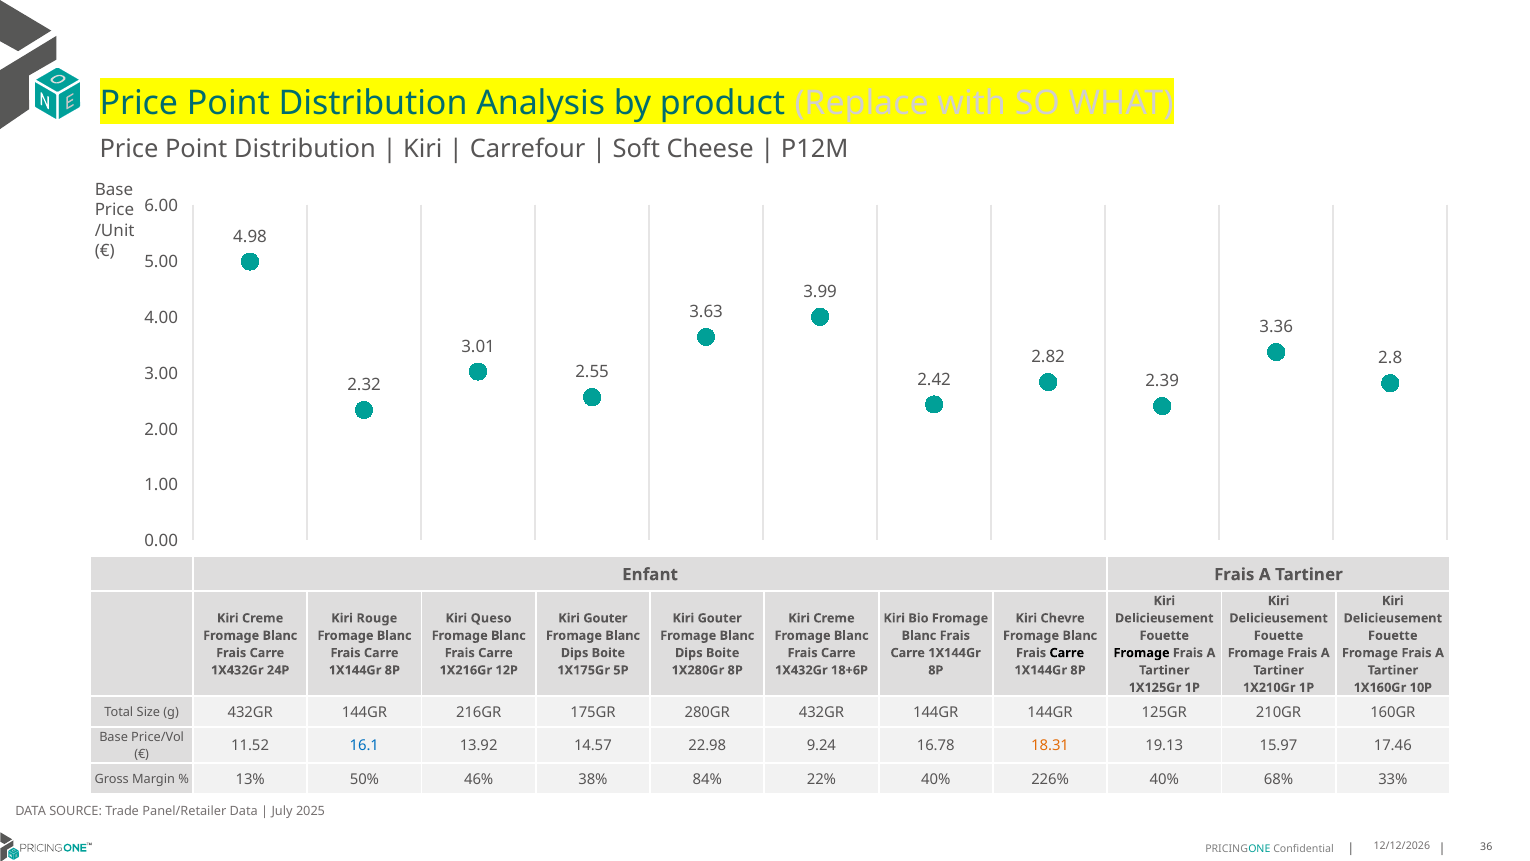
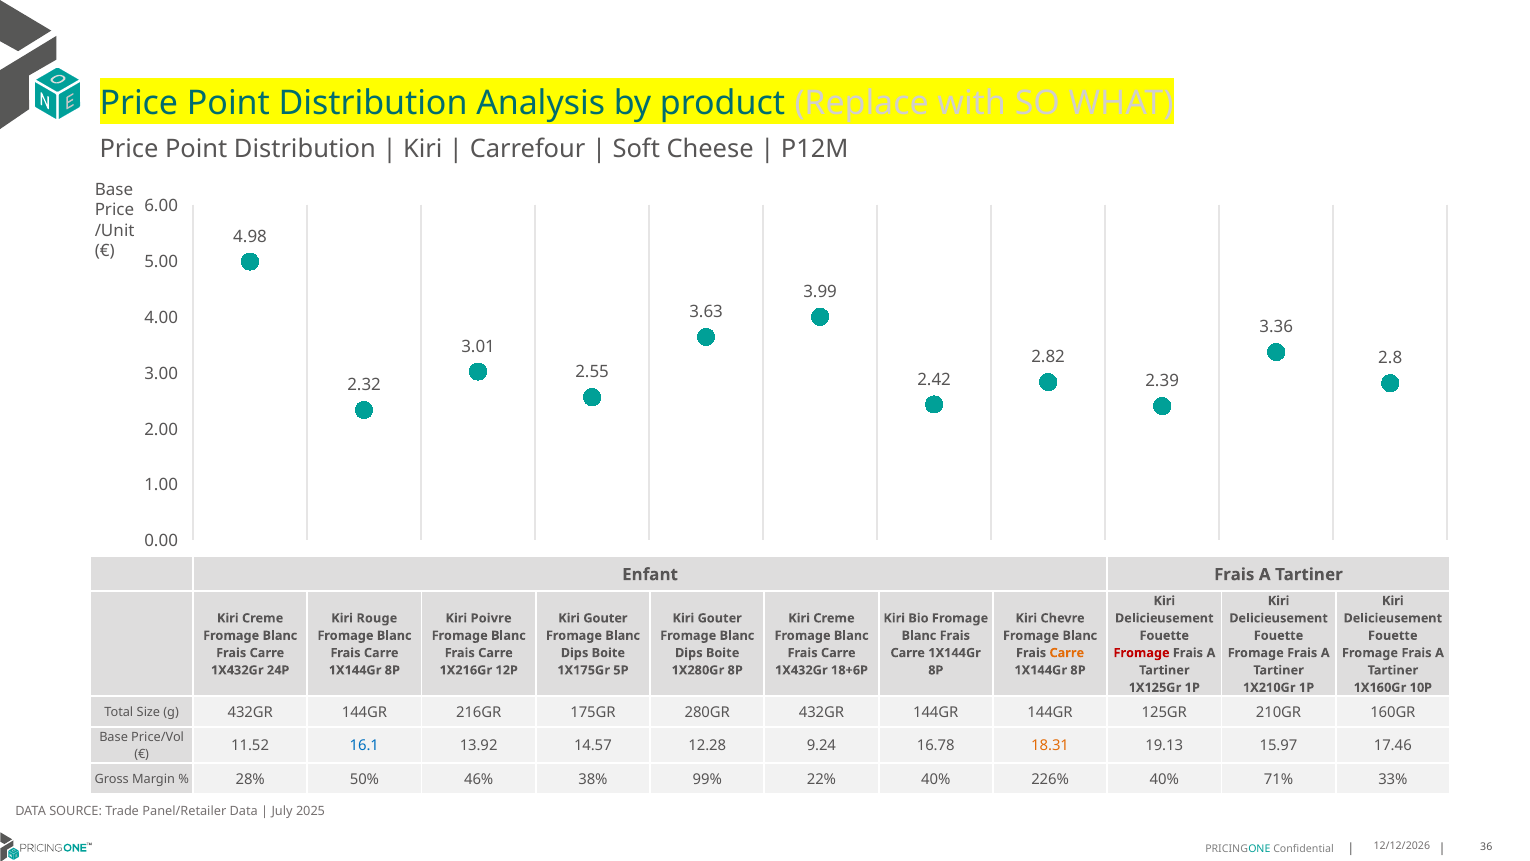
Queso: Queso -> Poivre
Carre at (1067, 653) colour: black -> orange
Fromage at (1141, 653) colour: black -> red
22.98: 22.98 -> 12.28
13%: 13% -> 28%
84%: 84% -> 99%
68%: 68% -> 71%
